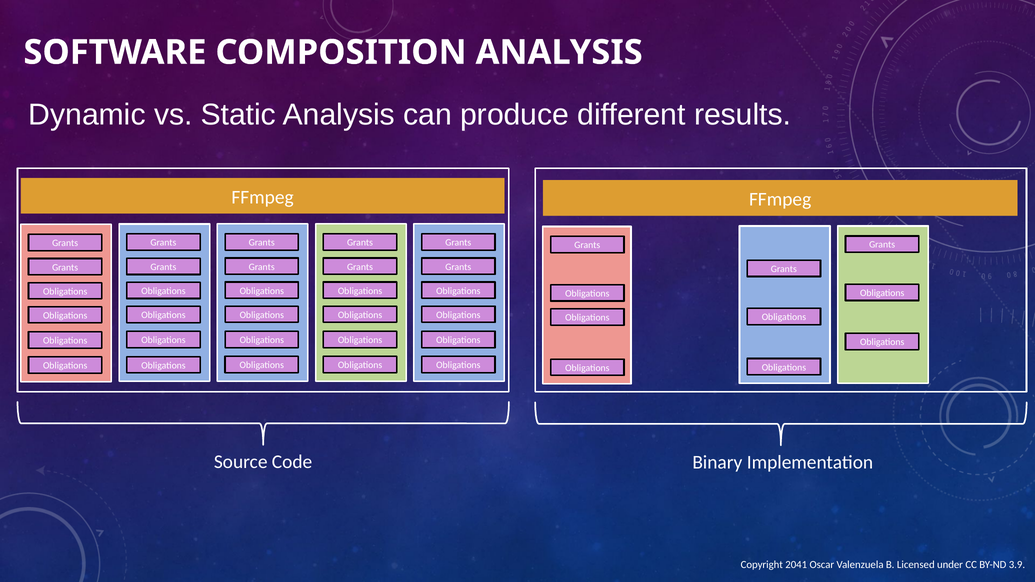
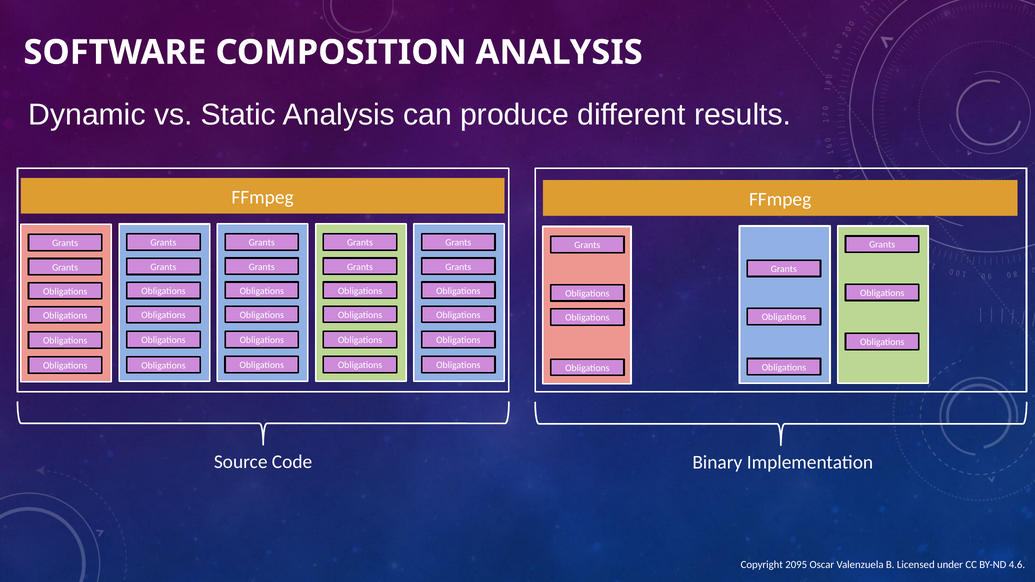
2041: 2041 -> 2095
3.9: 3.9 -> 4.6
